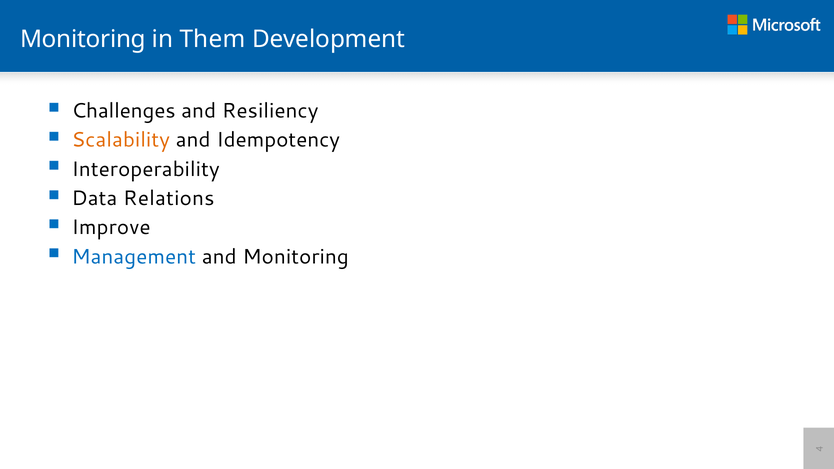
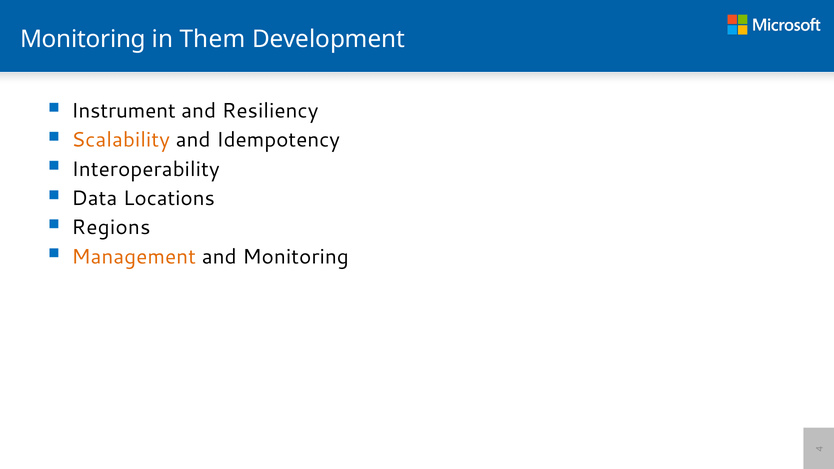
Challenges: Challenges -> Instrument
Relations: Relations -> Locations
Improve: Improve -> Regions
Management colour: blue -> orange
